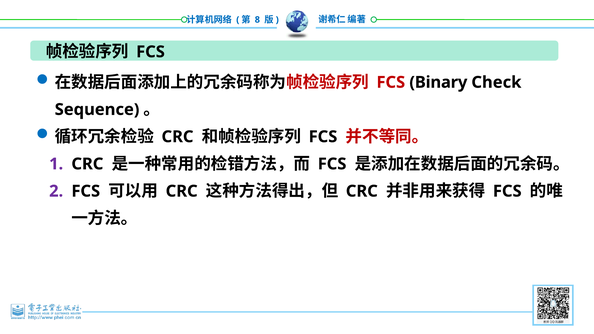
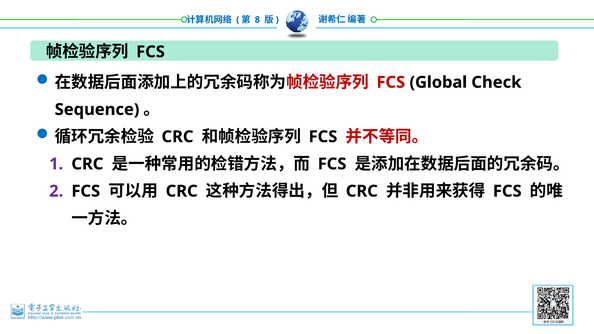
Binary: Binary -> Global
